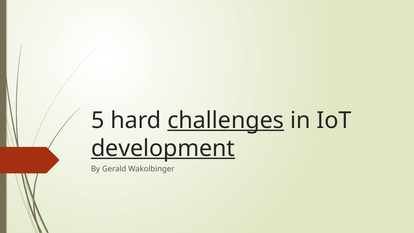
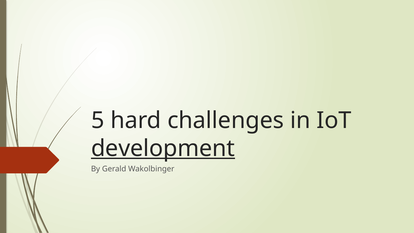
challenges underline: present -> none
